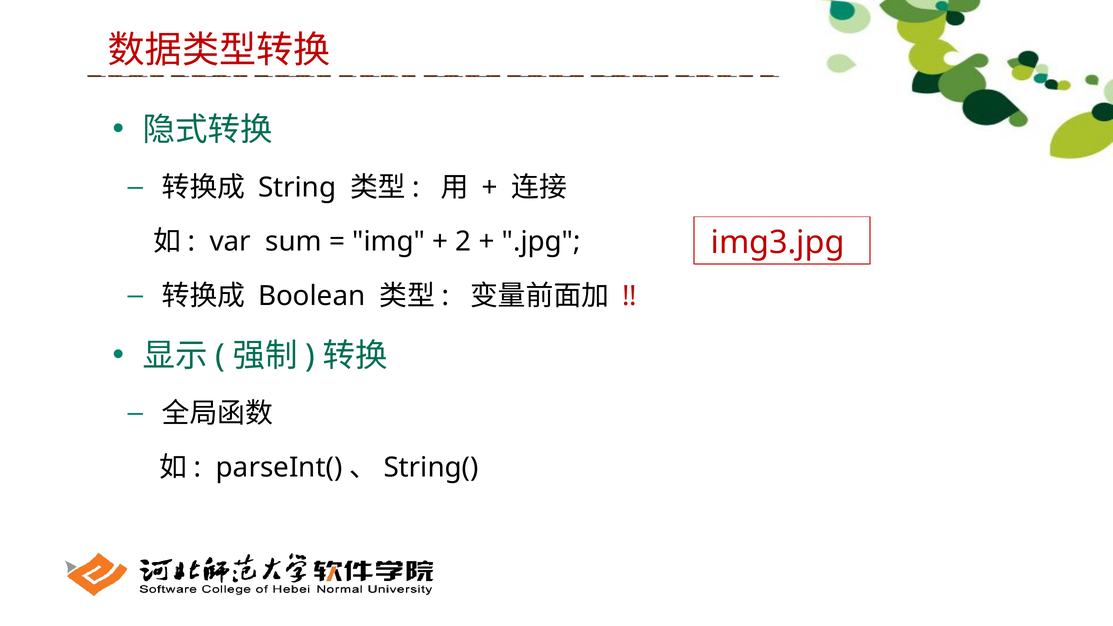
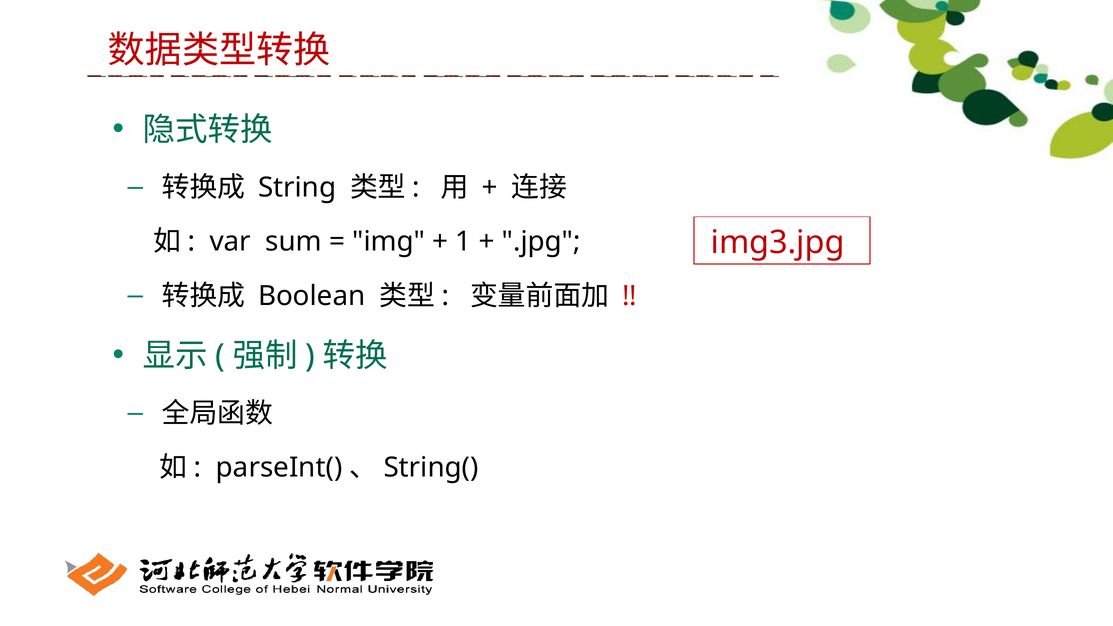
2: 2 -> 1
